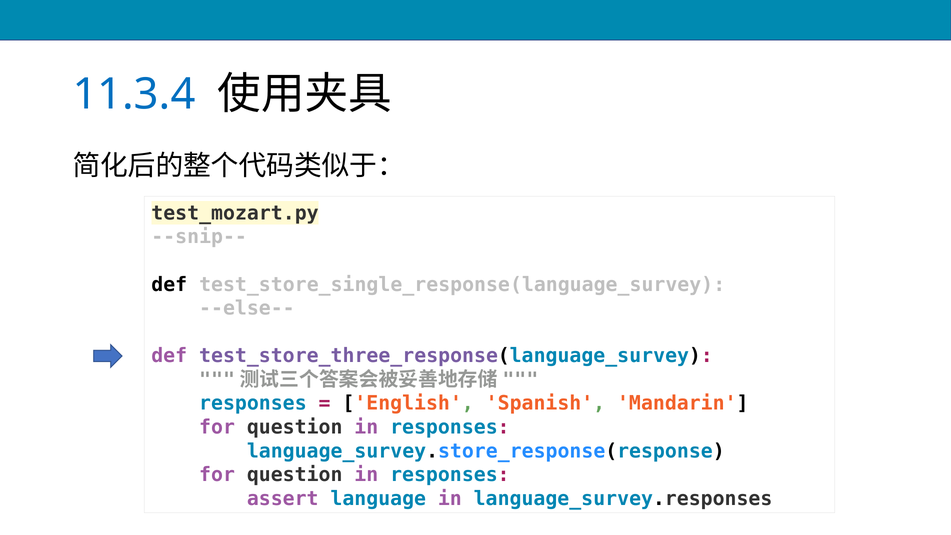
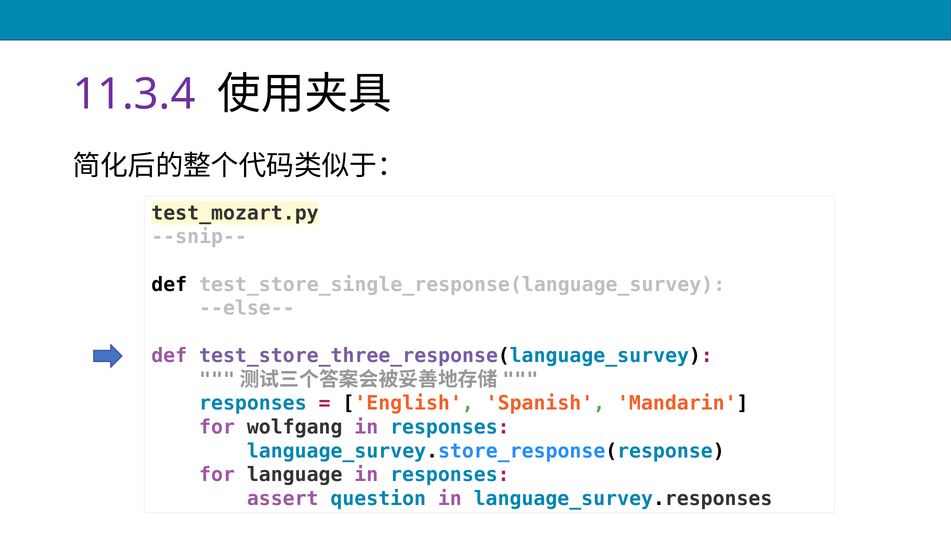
11.3.4 colour: blue -> purple
question at (295, 427): question -> wolfgang
question at (295, 475): question -> language
language: language -> question
